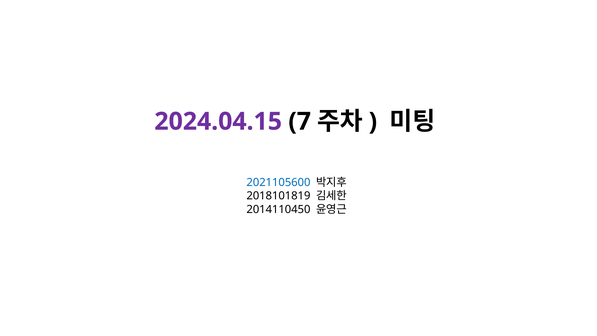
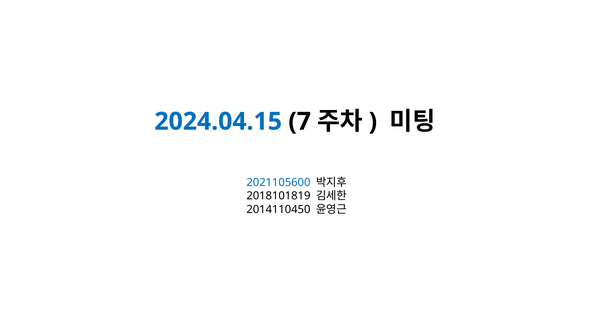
2024.04.15 colour: purple -> blue
